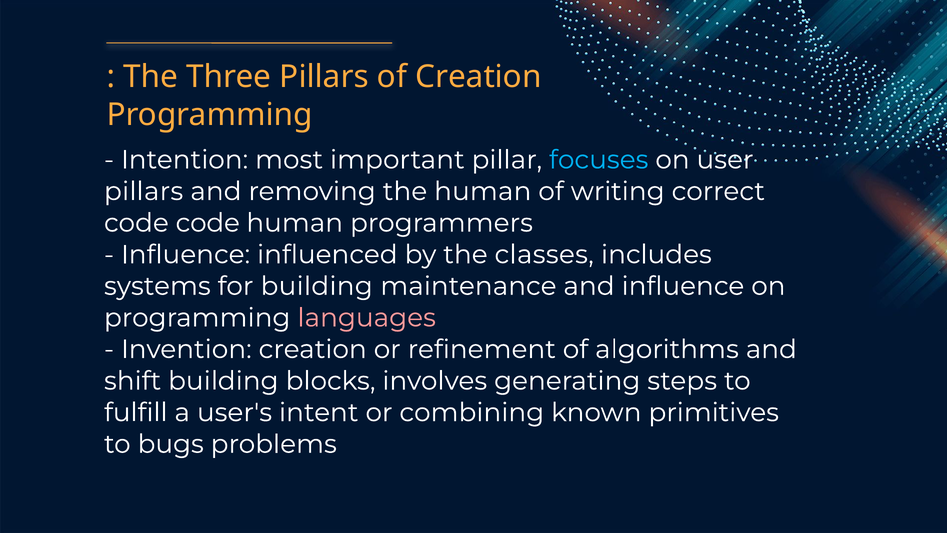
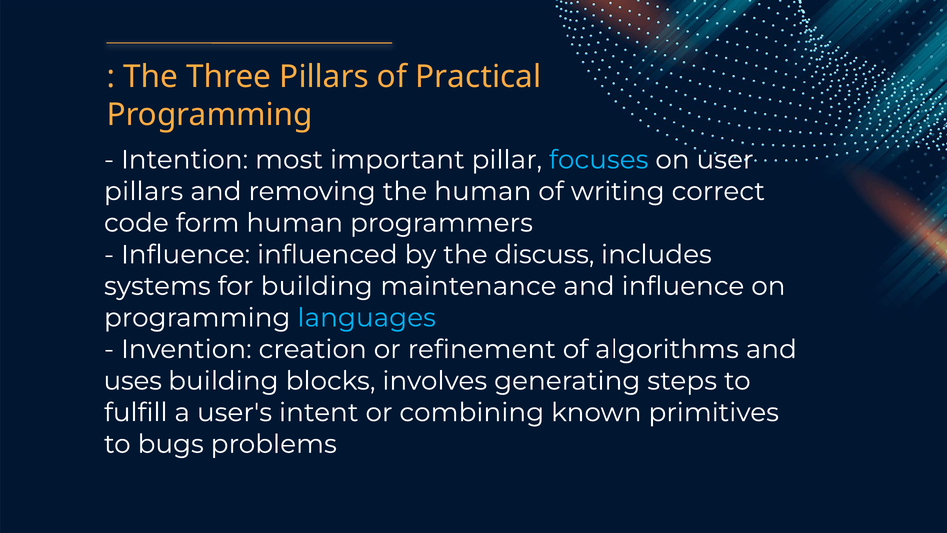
of Creation: Creation -> Practical
code code: code -> form
classes: classes -> discuss
languages colour: pink -> light blue
shift: shift -> uses
